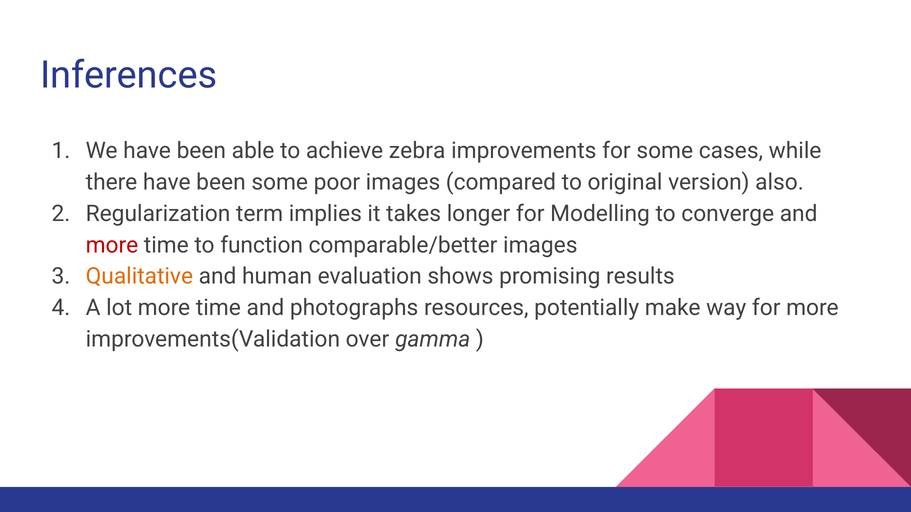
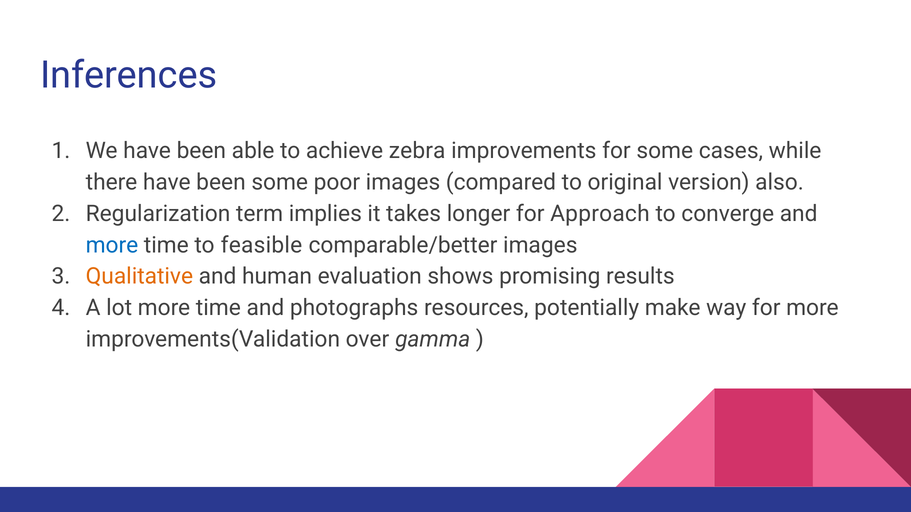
Modelling: Modelling -> Approach
more at (112, 245) colour: red -> blue
function: function -> feasible
